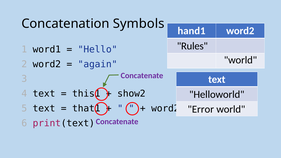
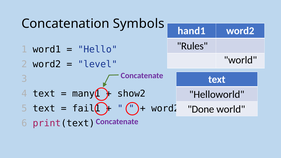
again: again -> level
this1: this1 -> many1
that1: that1 -> fail1
Error: Error -> Done
